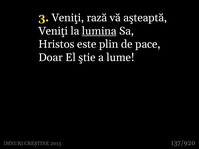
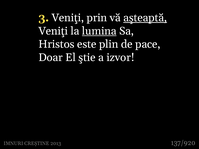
rază: rază -> prin
aşteaptă underline: none -> present
lume: lume -> izvor
